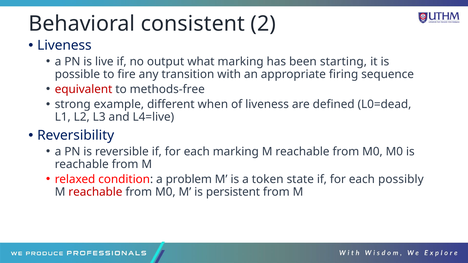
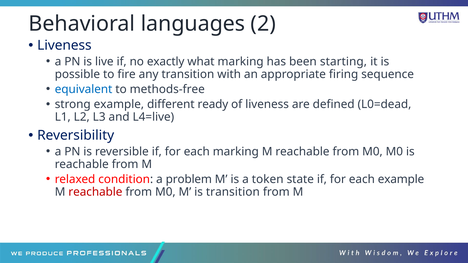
consistent: consistent -> languages
output: output -> exactly
equivalent colour: red -> blue
when: when -> ready
each possibly: possibly -> example
is persistent: persistent -> transition
